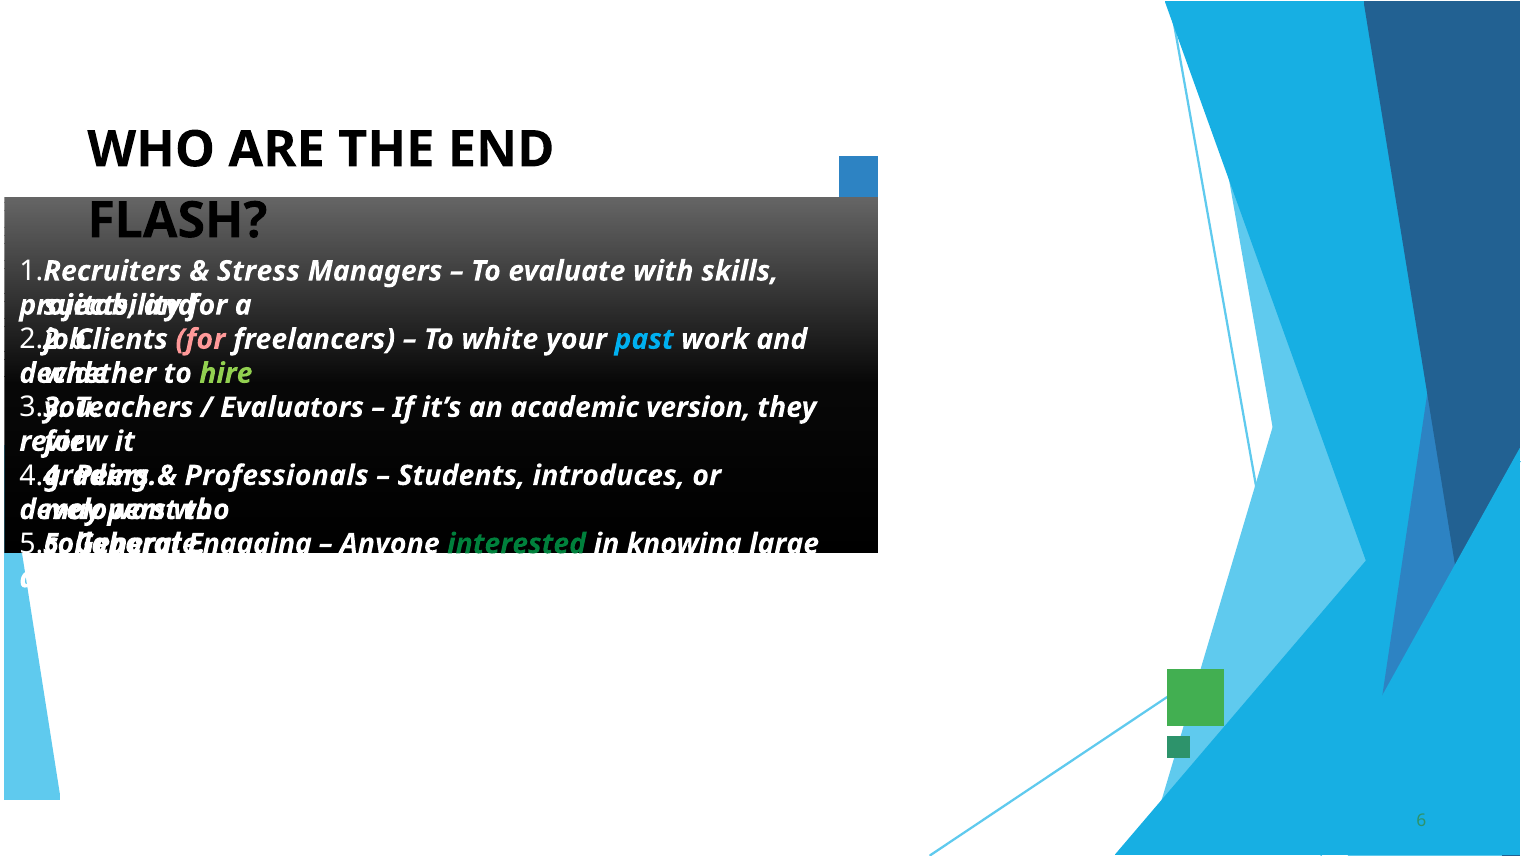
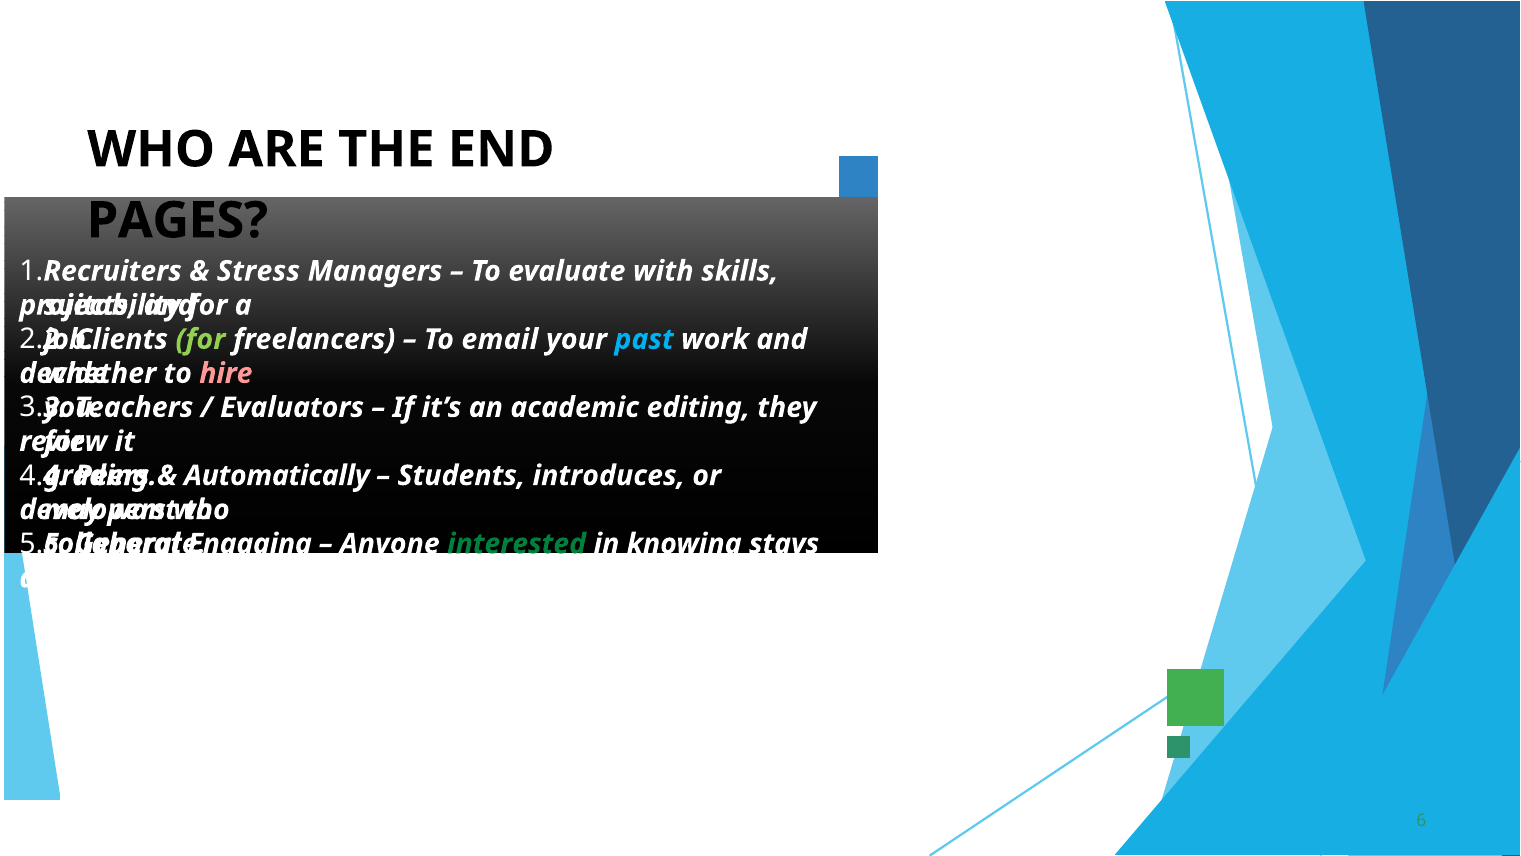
FLASH: FLASH -> PAGES
for at (200, 339) colour: pink -> light green
white: white -> email
hire colour: light green -> pink
version: version -> editing
Professionals: Professionals -> Automatically
large: large -> stays
